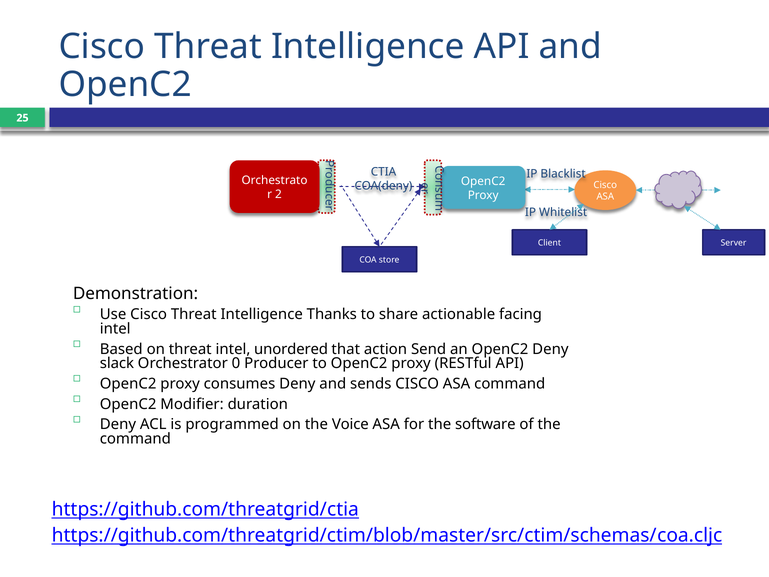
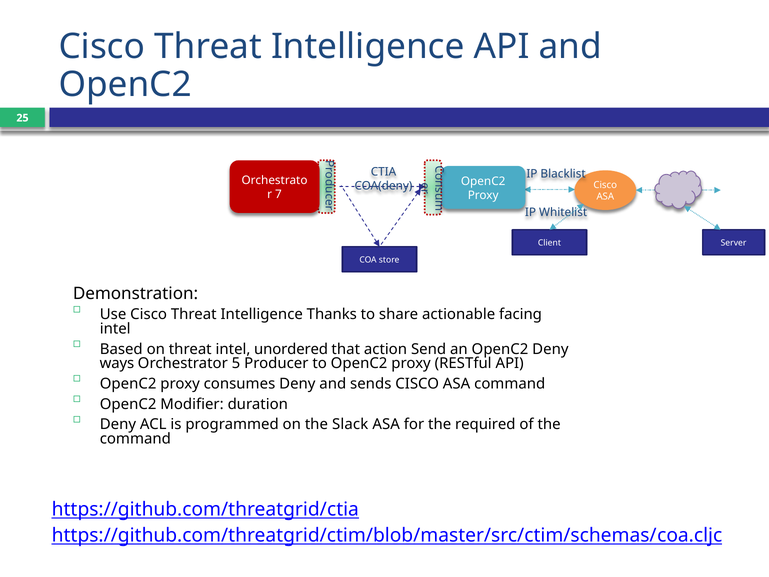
2: 2 -> 7
slack: slack -> ways
0: 0 -> 5
Voice: Voice -> Slack
software: software -> required
